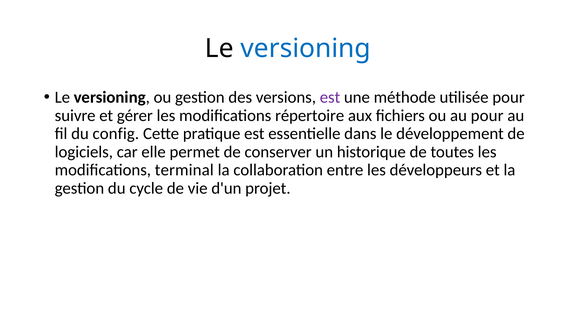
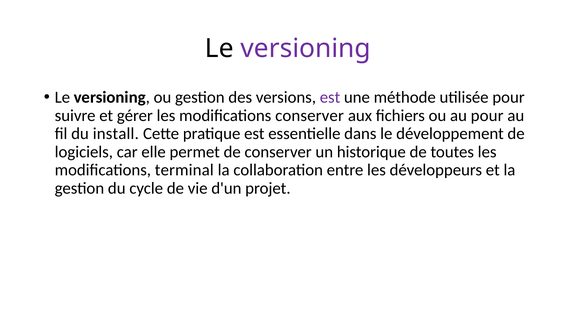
versioning at (306, 48) colour: blue -> purple
modifications répertoire: répertoire -> conserver
config: config -> install
